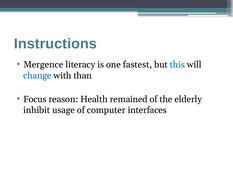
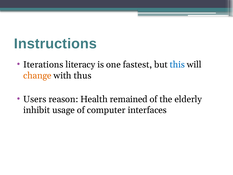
Mergence: Mergence -> Iterations
change colour: blue -> orange
than: than -> thus
Focus: Focus -> Users
